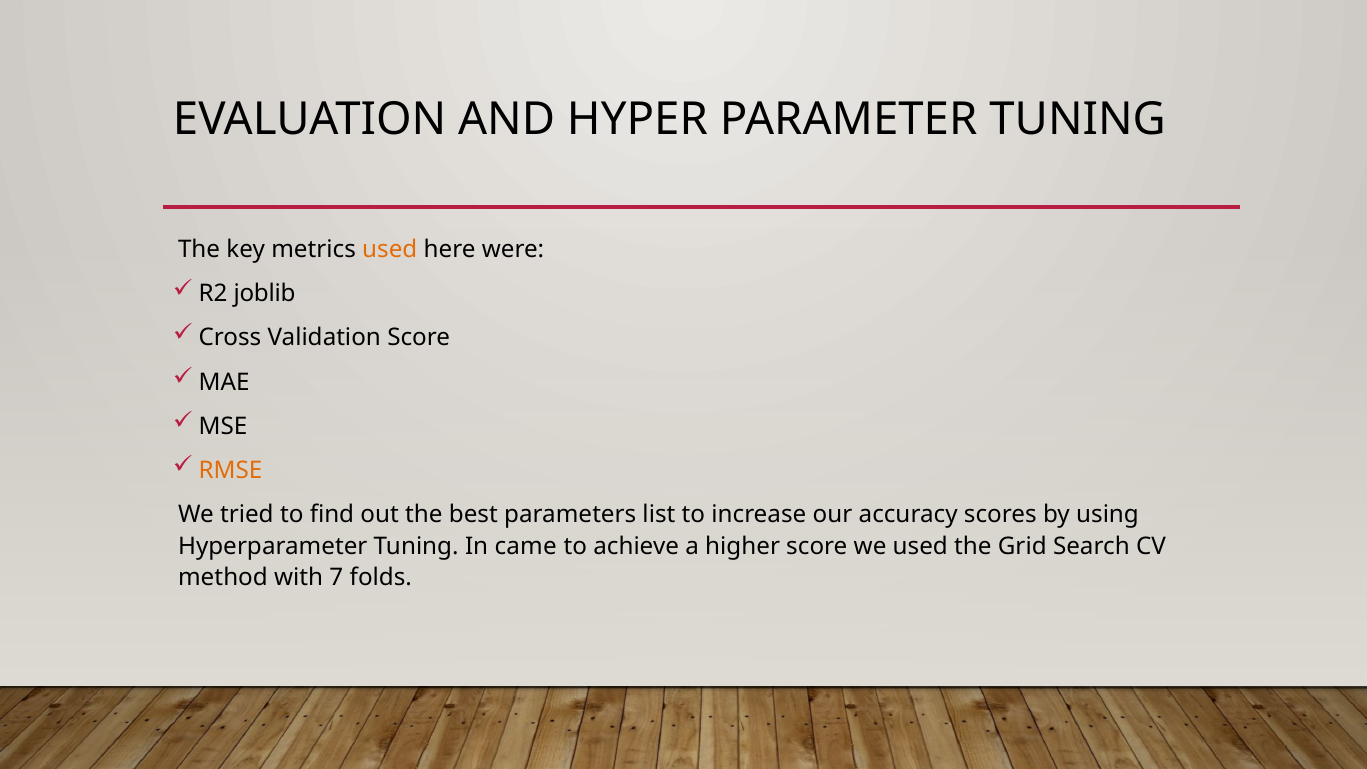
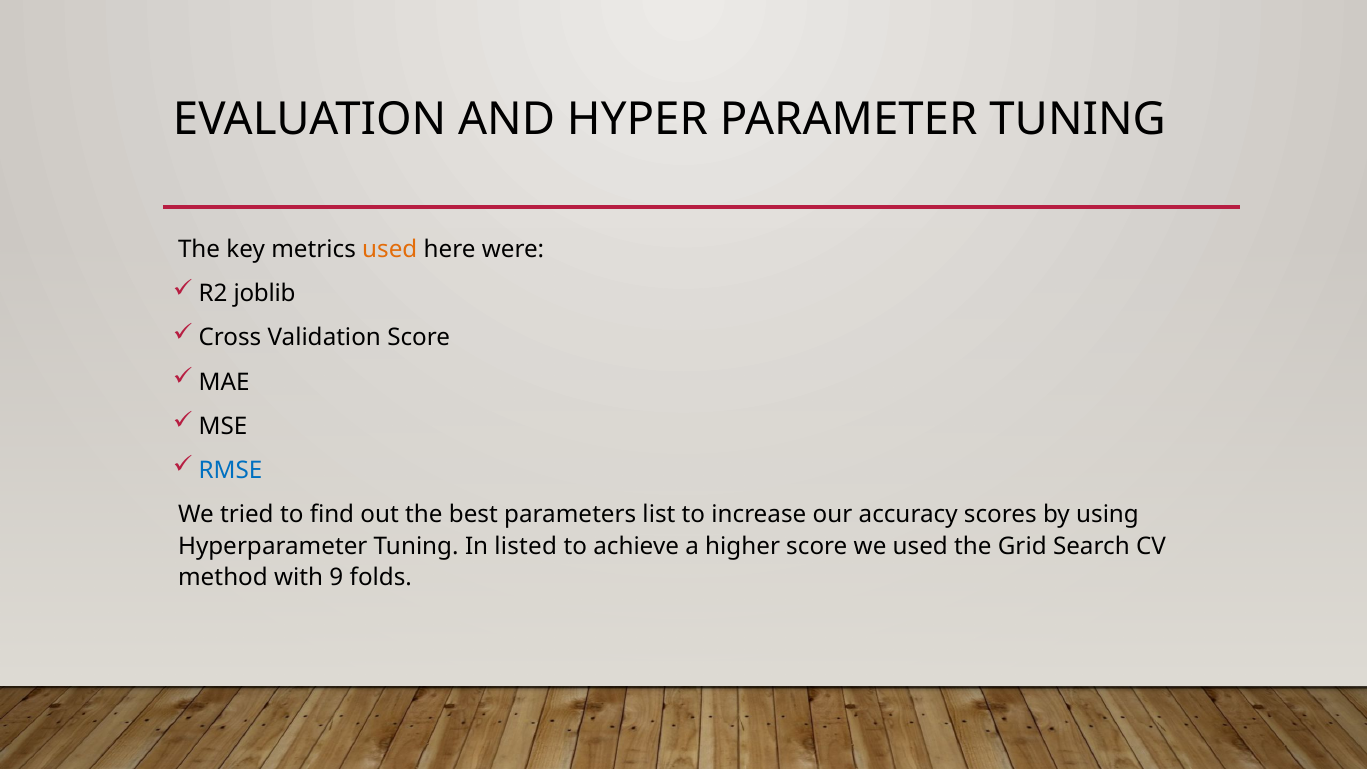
RMSE colour: orange -> blue
came: came -> listed
7: 7 -> 9
